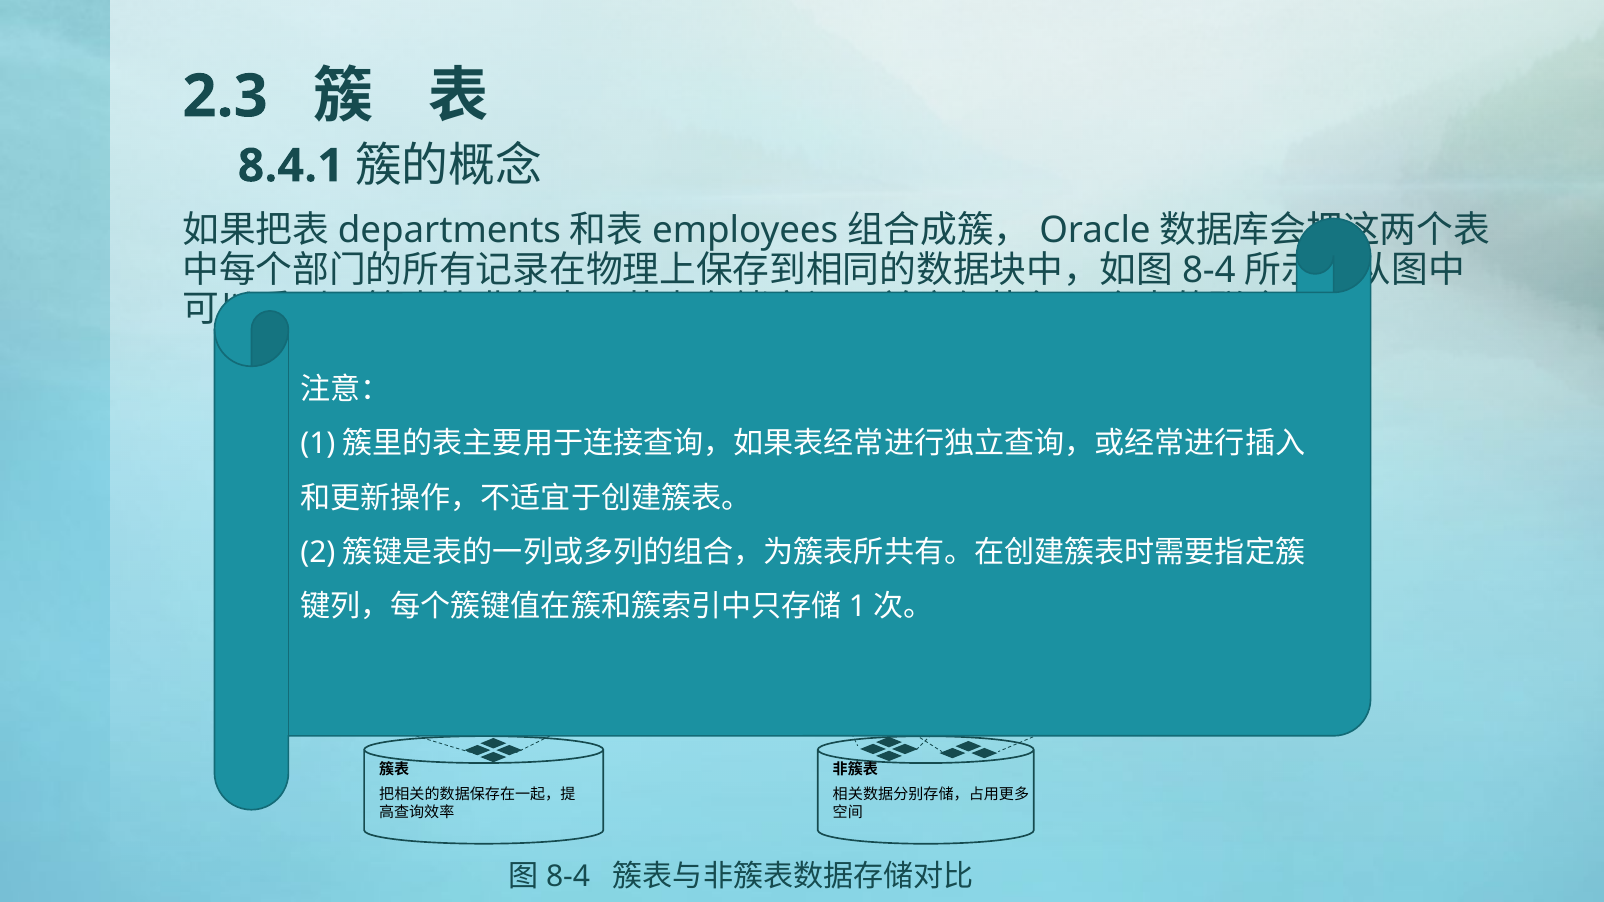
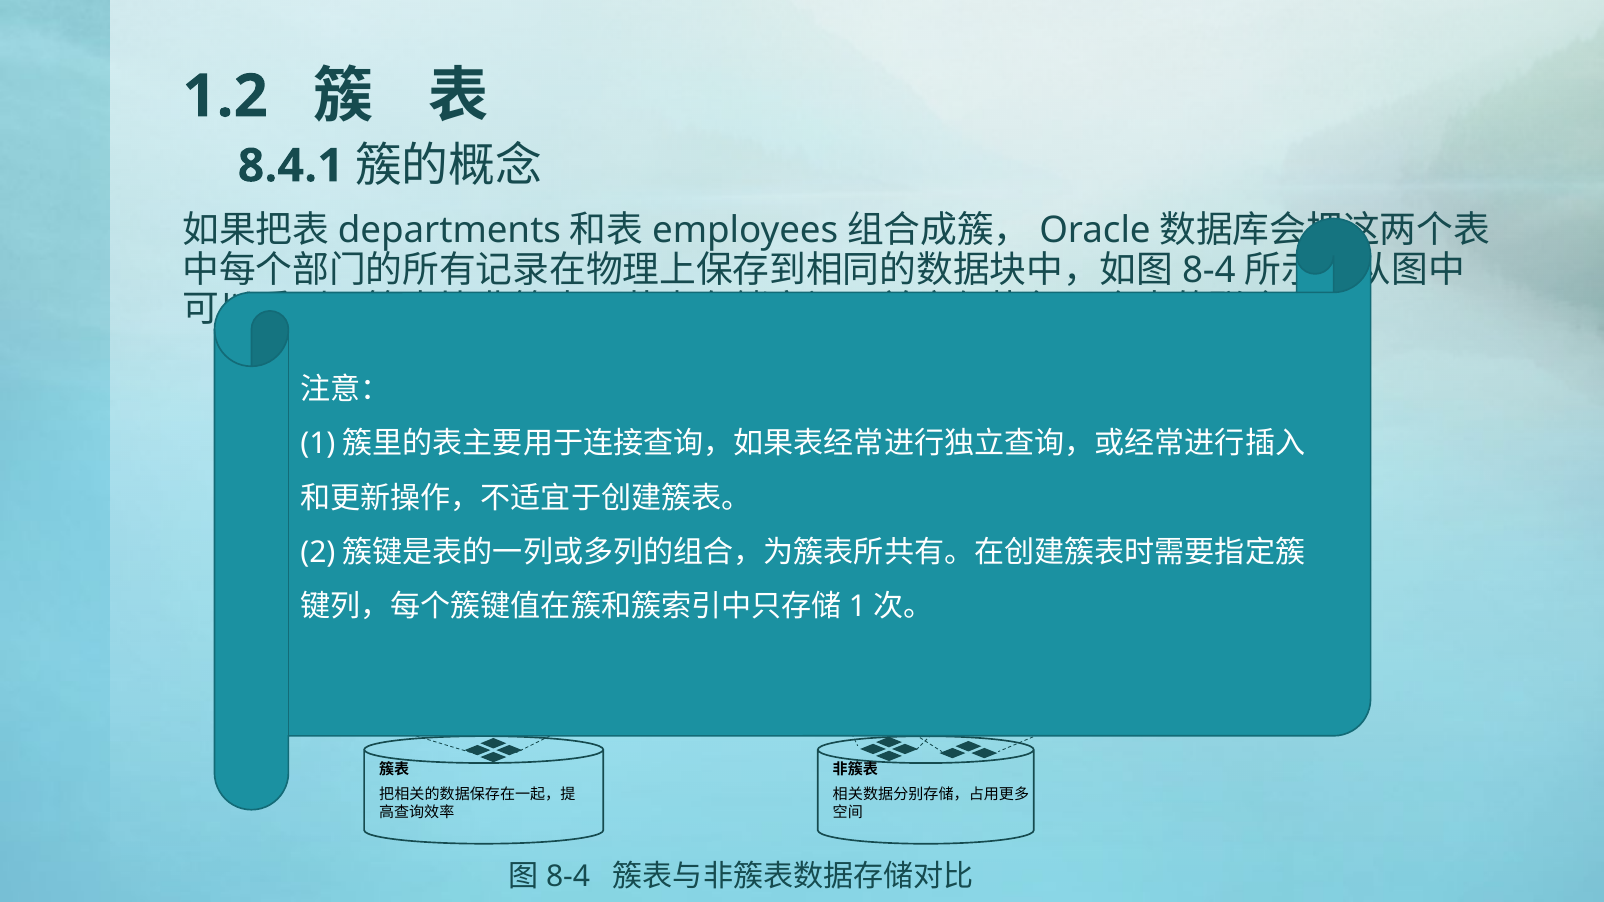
2.3: 2.3 -> 1.2
